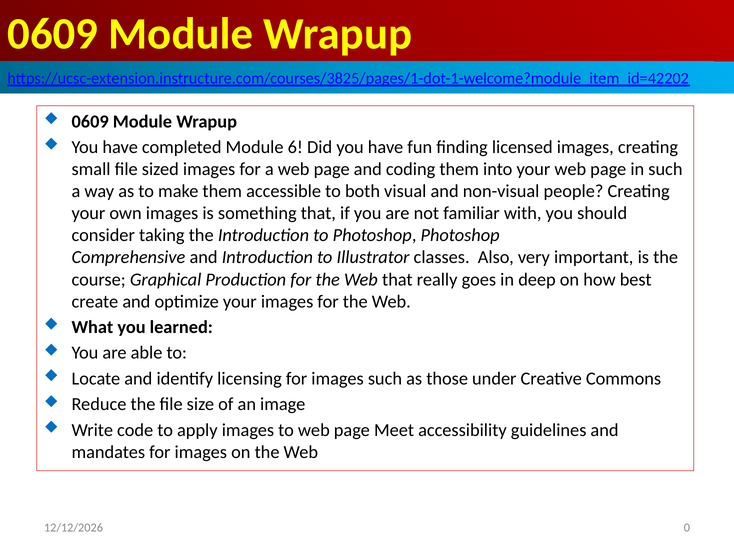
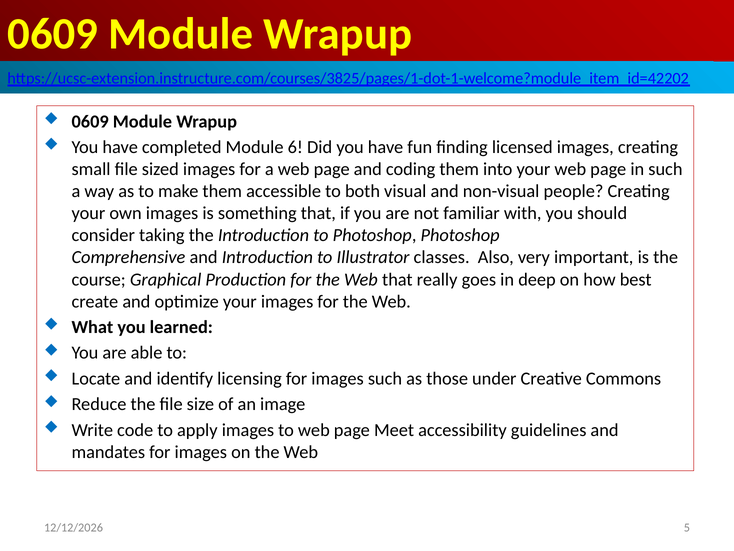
0: 0 -> 5
